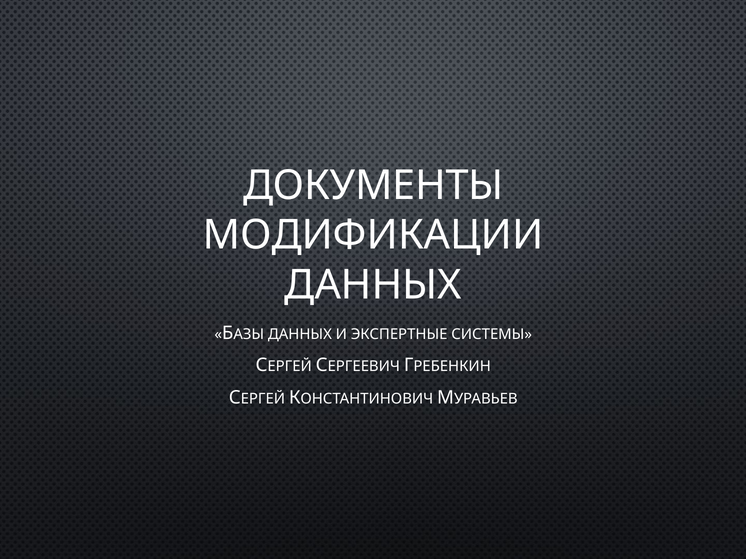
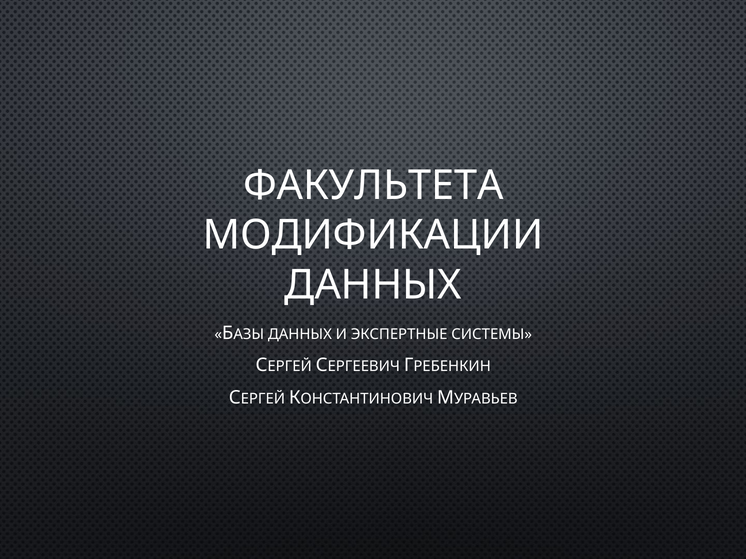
ДОКУМЕНТЫ: ДОКУМЕНТЫ -> ФАКУЛЬТЕТА
